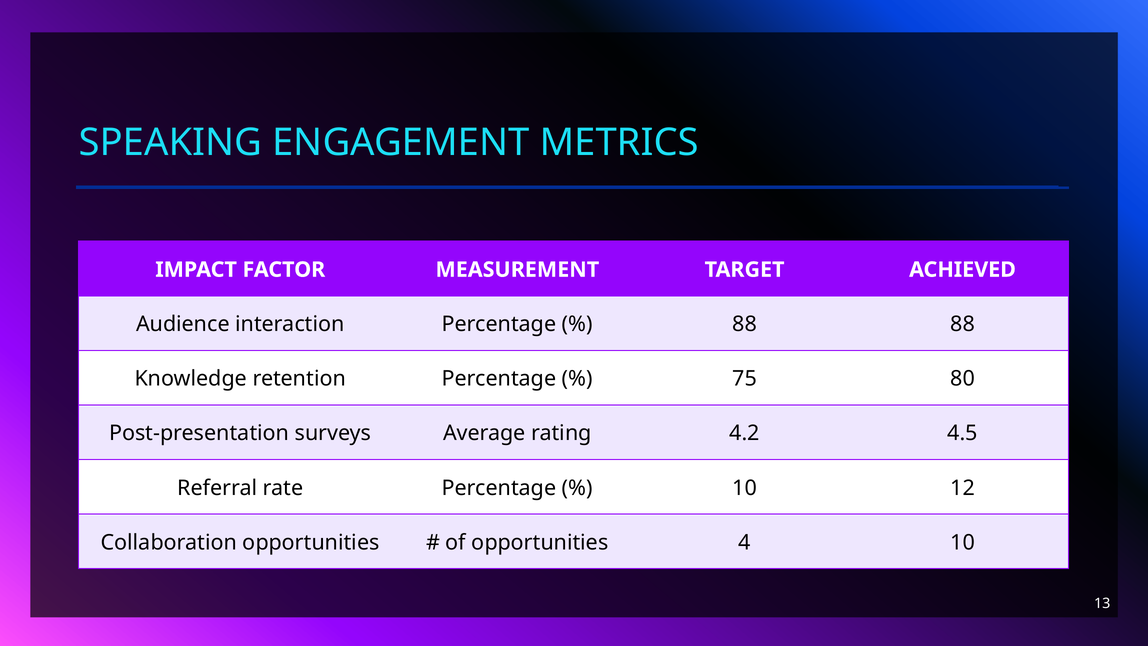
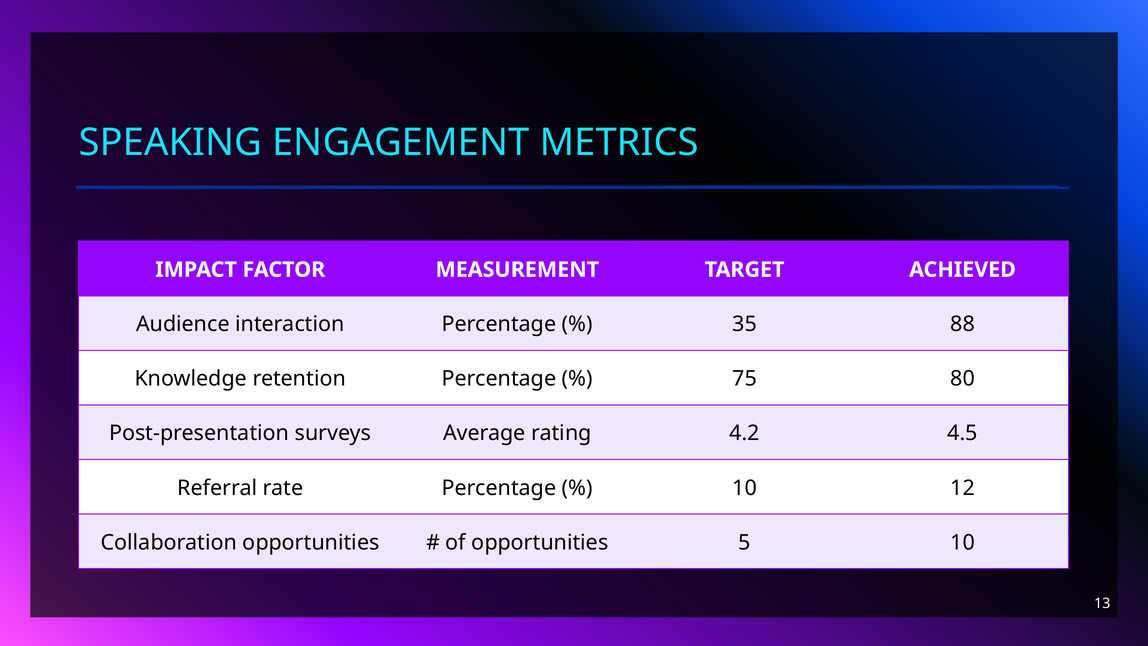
88 at (745, 324): 88 -> 35
4: 4 -> 5
